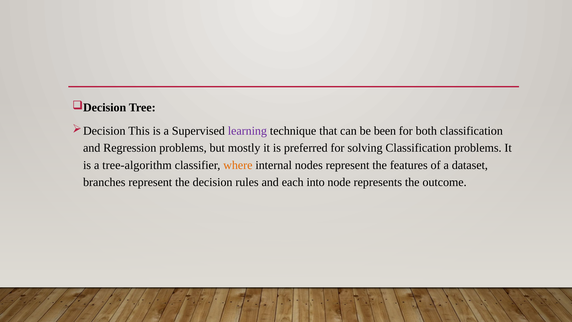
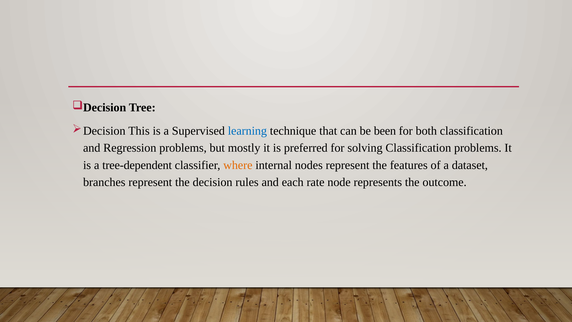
learning colour: purple -> blue
tree-algorithm: tree-algorithm -> tree-dependent
into: into -> rate
